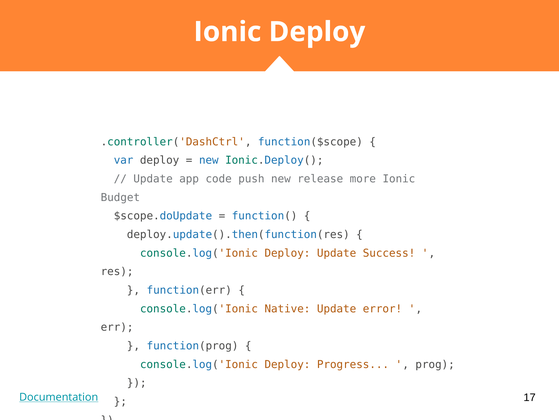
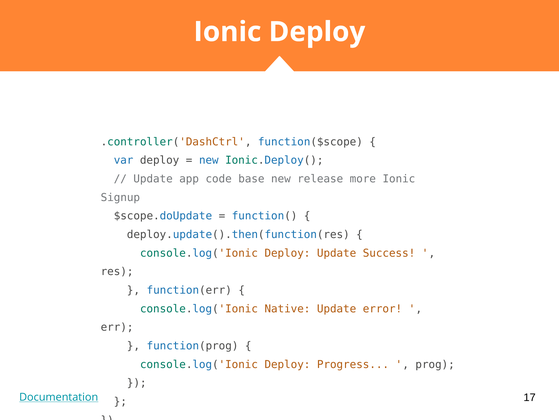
push: push -> base
Budget: Budget -> Signup
